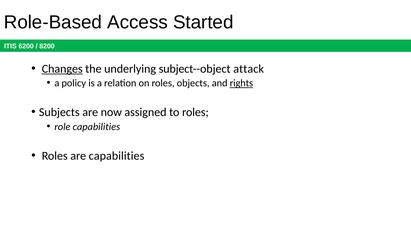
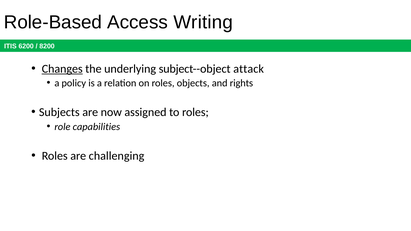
Started: Started -> Writing
rights underline: present -> none
are capabilities: capabilities -> challenging
